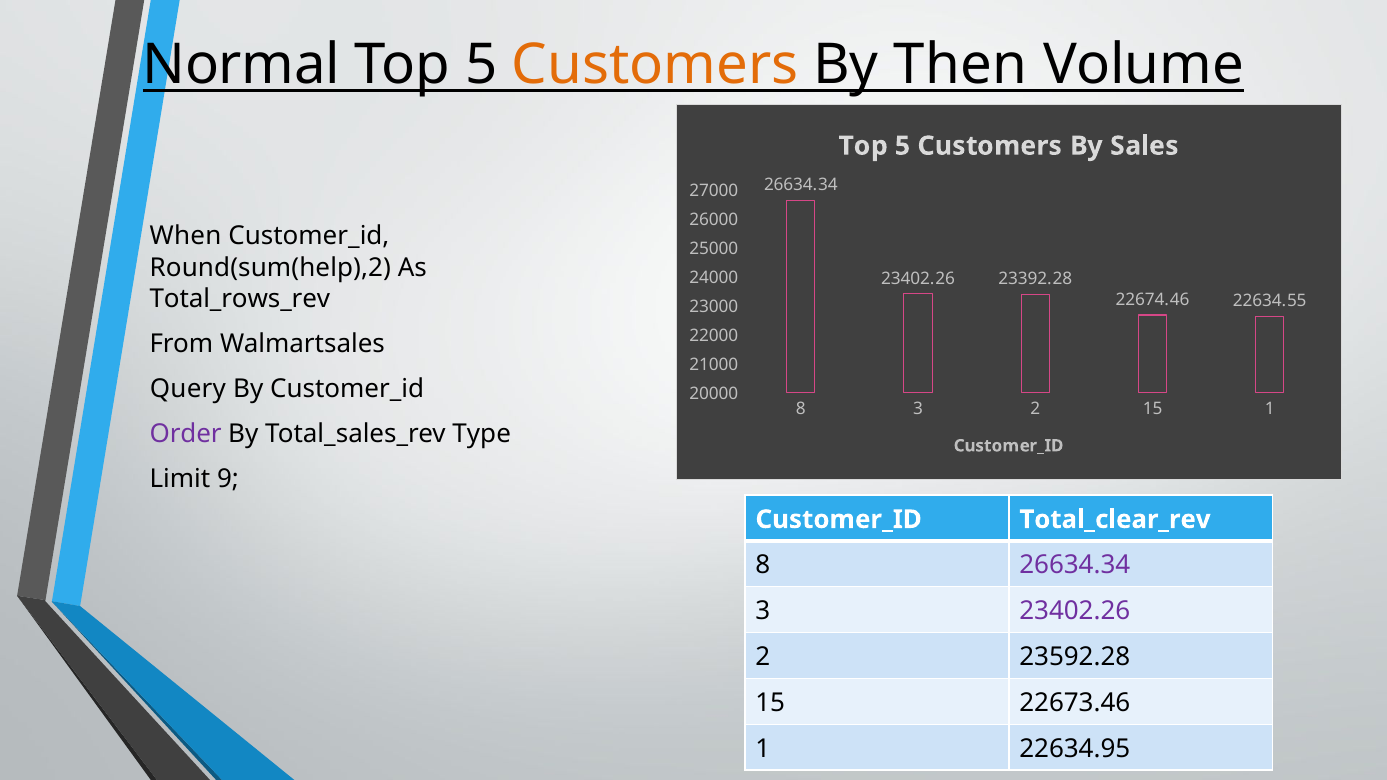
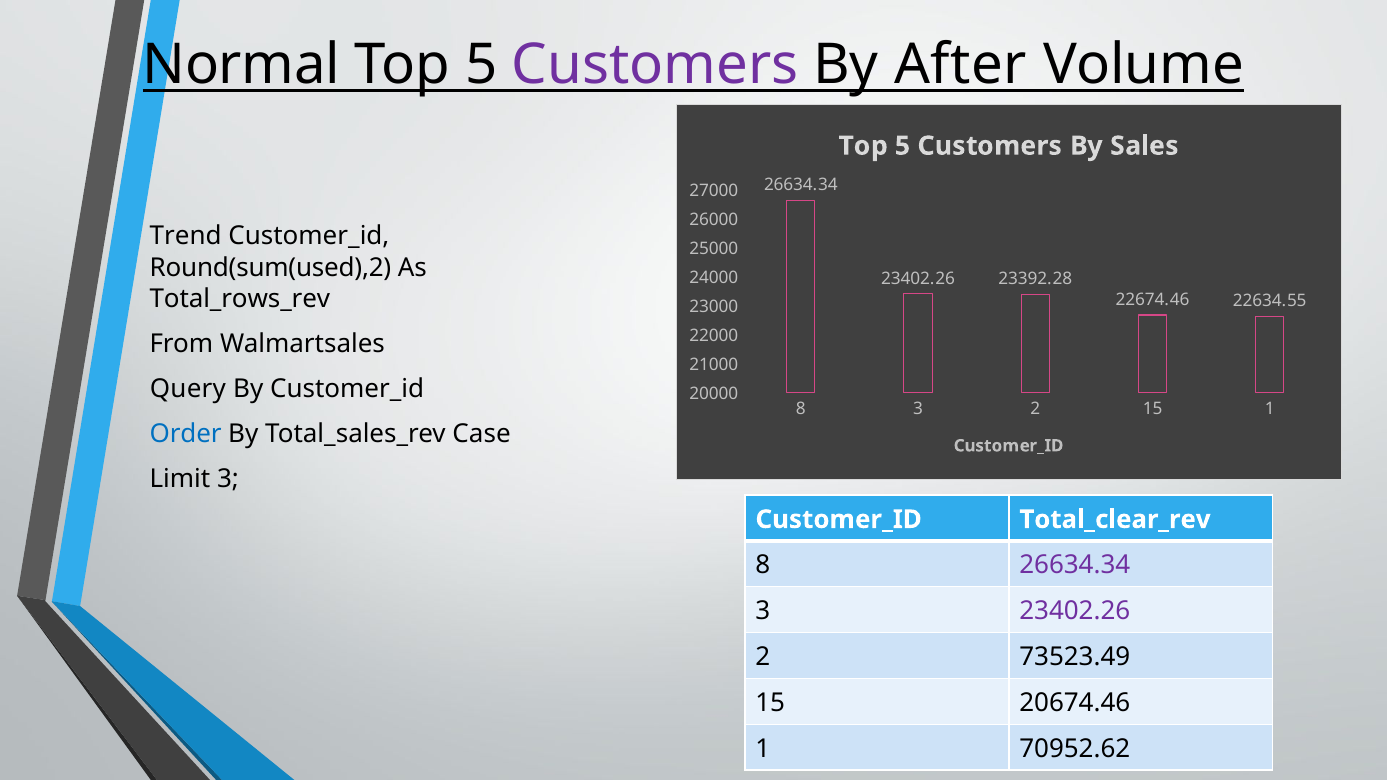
Customers at (655, 64) colour: orange -> purple
Then: Then -> After
When: When -> Trend
Round(sum(help),2: Round(sum(help),2 -> Round(sum(used),2
Order colour: purple -> blue
Type: Type -> Case
Limit 9: 9 -> 3
23592.28: 23592.28 -> 73523.49
22673.46: 22673.46 -> 20674.46
22634.95: 22634.95 -> 70952.62
